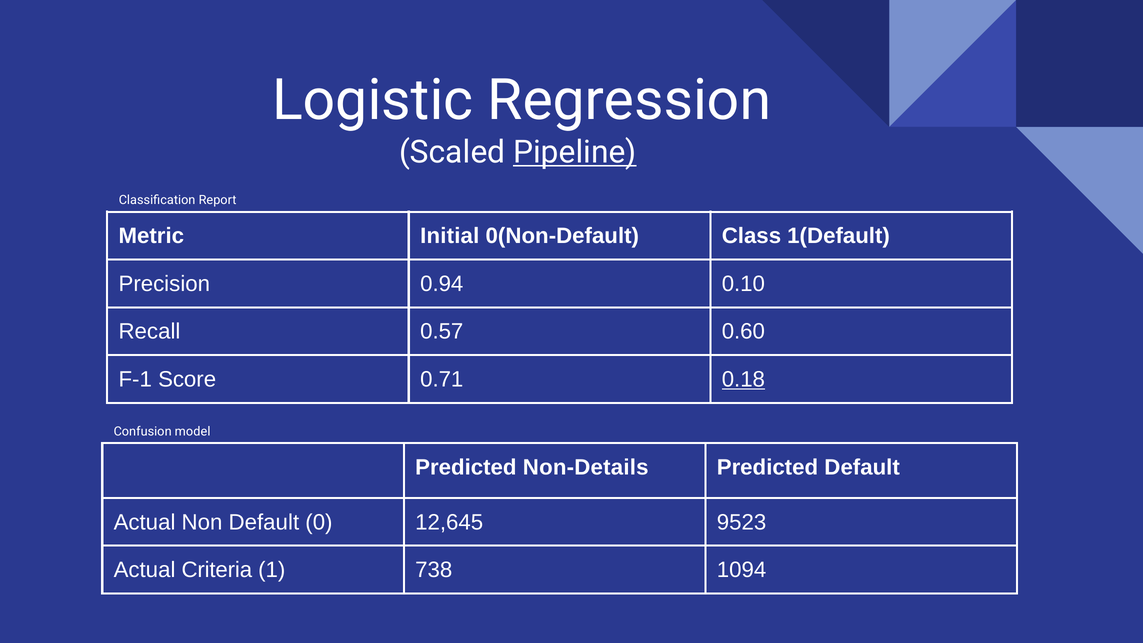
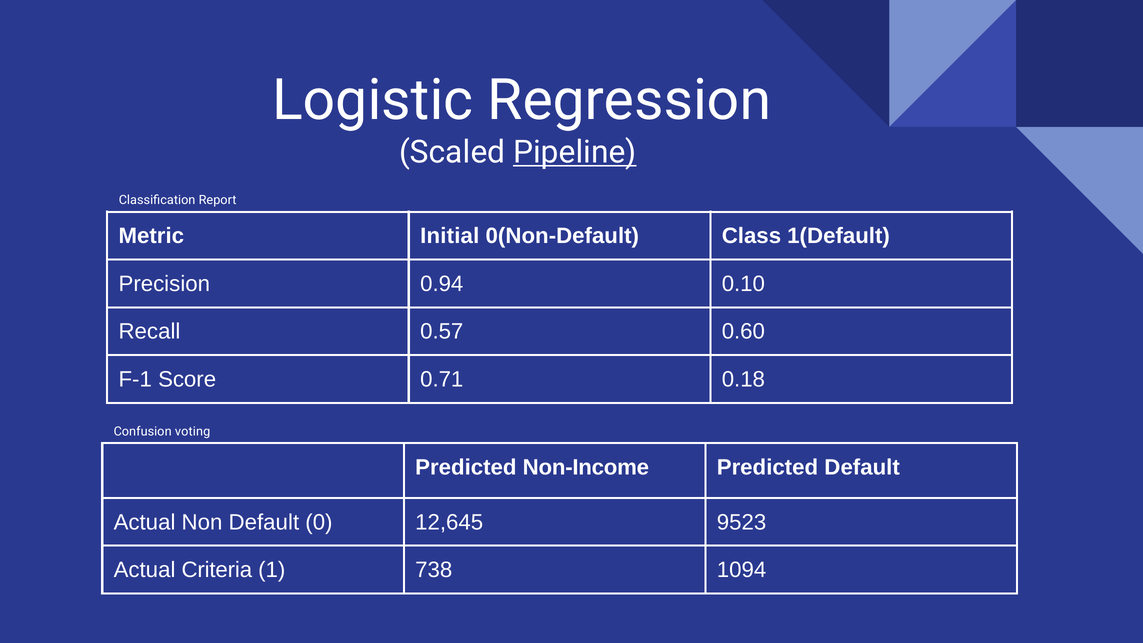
0.18 underline: present -> none
model: model -> voting
Non-Details: Non-Details -> Non-Income
